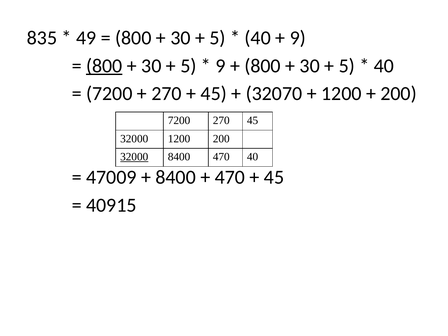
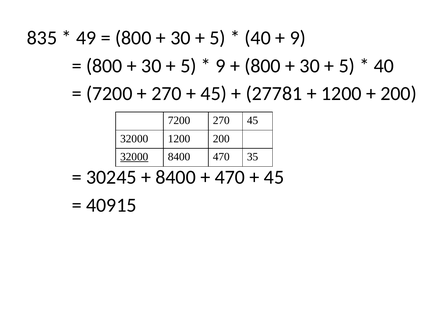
800 at (104, 66) underline: present -> none
32070: 32070 -> 27781
470 40: 40 -> 35
47009: 47009 -> 30245
